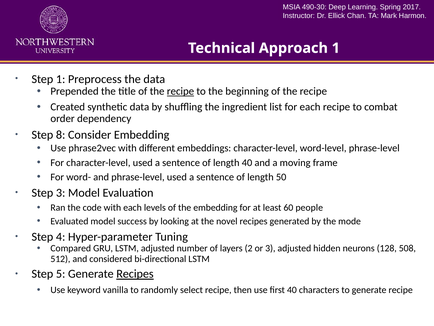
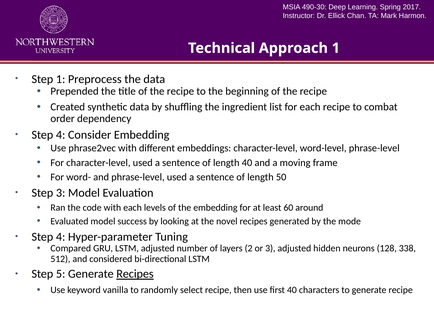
recipe at (180, 91) underline: present -> none
8 at (61, 135): 8 -> 4
people: people -> around
508: 508 -> 338
